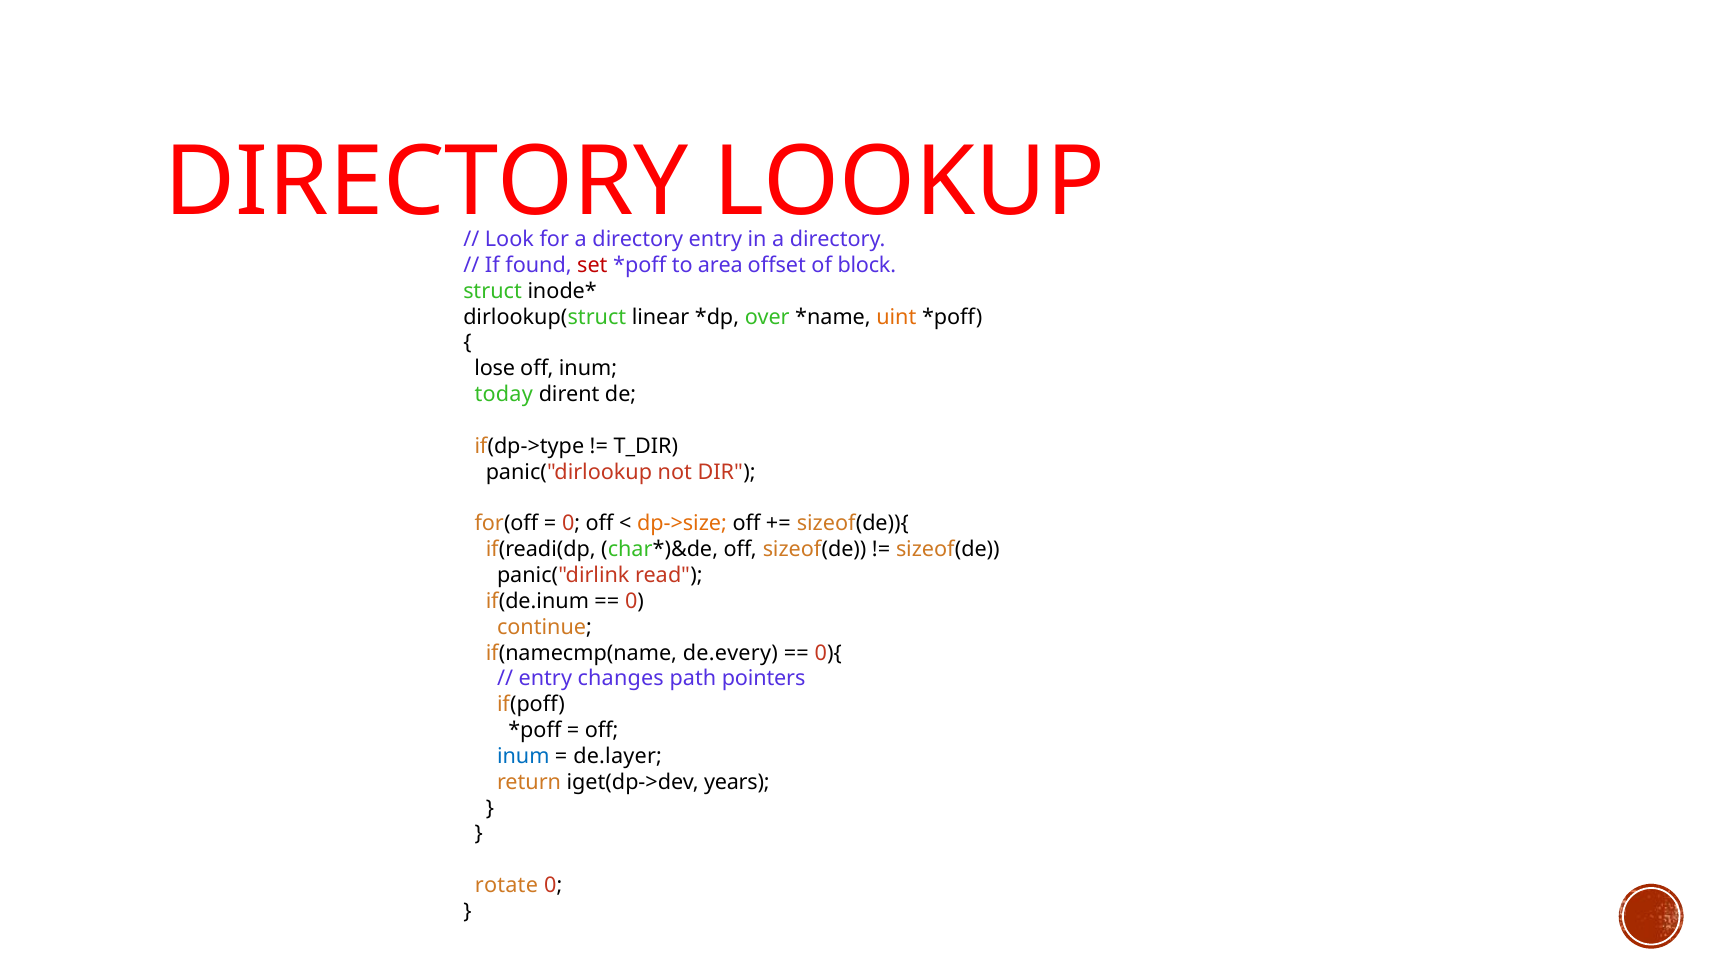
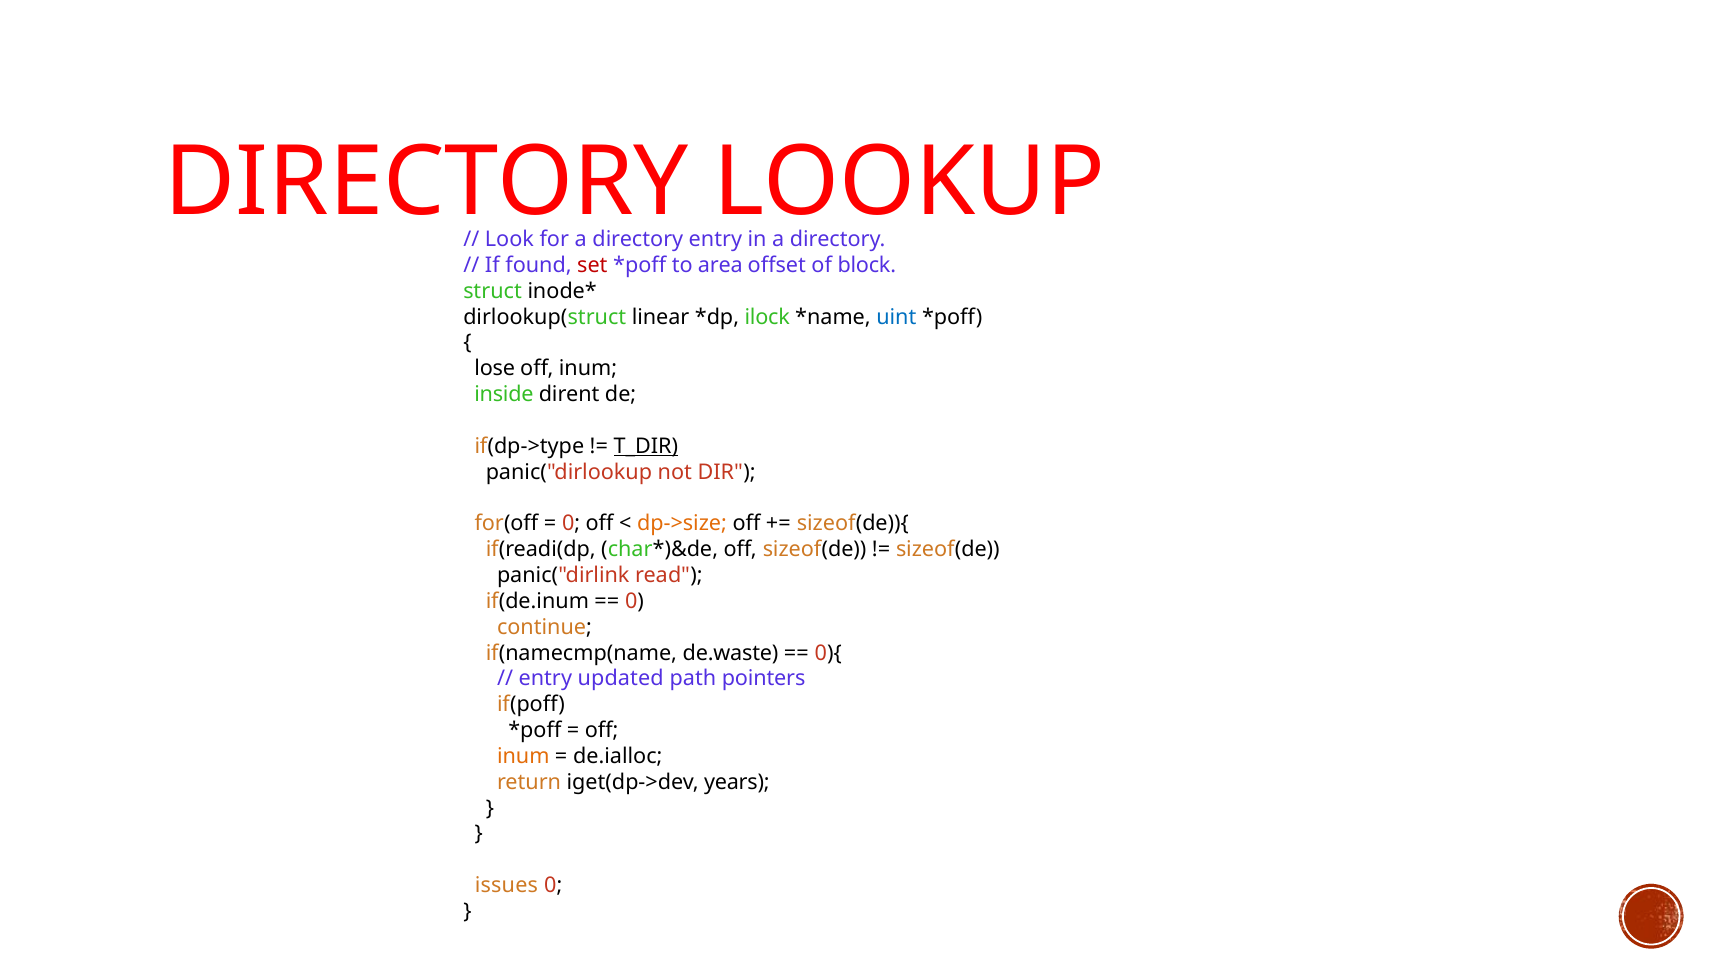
over: over -> ilock
uint colour: orange -> blue
today: today -> inside
T_DIR underline: none -> present
de.every: de.every -> de.waste
changes: changes -> updated
inum at (523, 757) colour: blue -> orange
de.layer: de.layer -> de.ialloc
rotate: rotate -> issues
